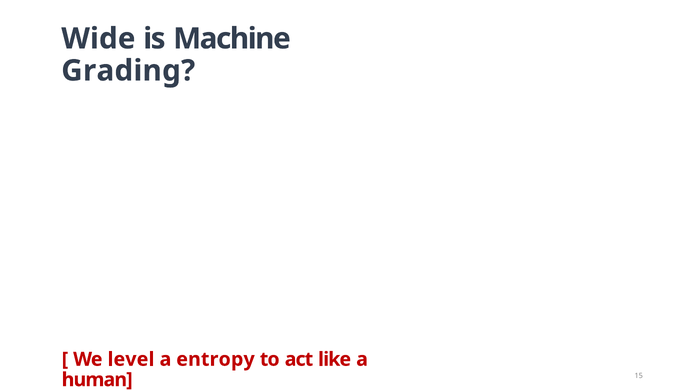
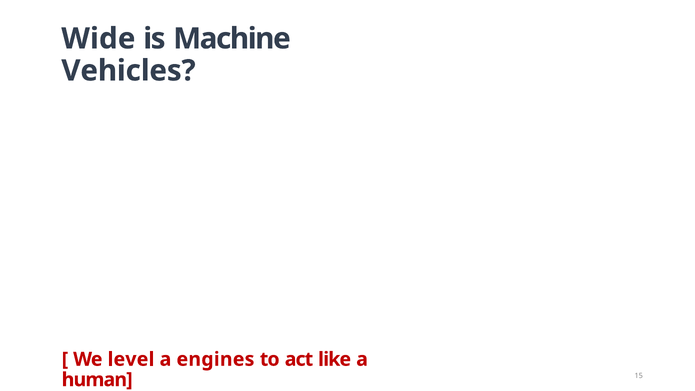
Grading: Grading -> Vehicles
entropy: entropy -> engines
